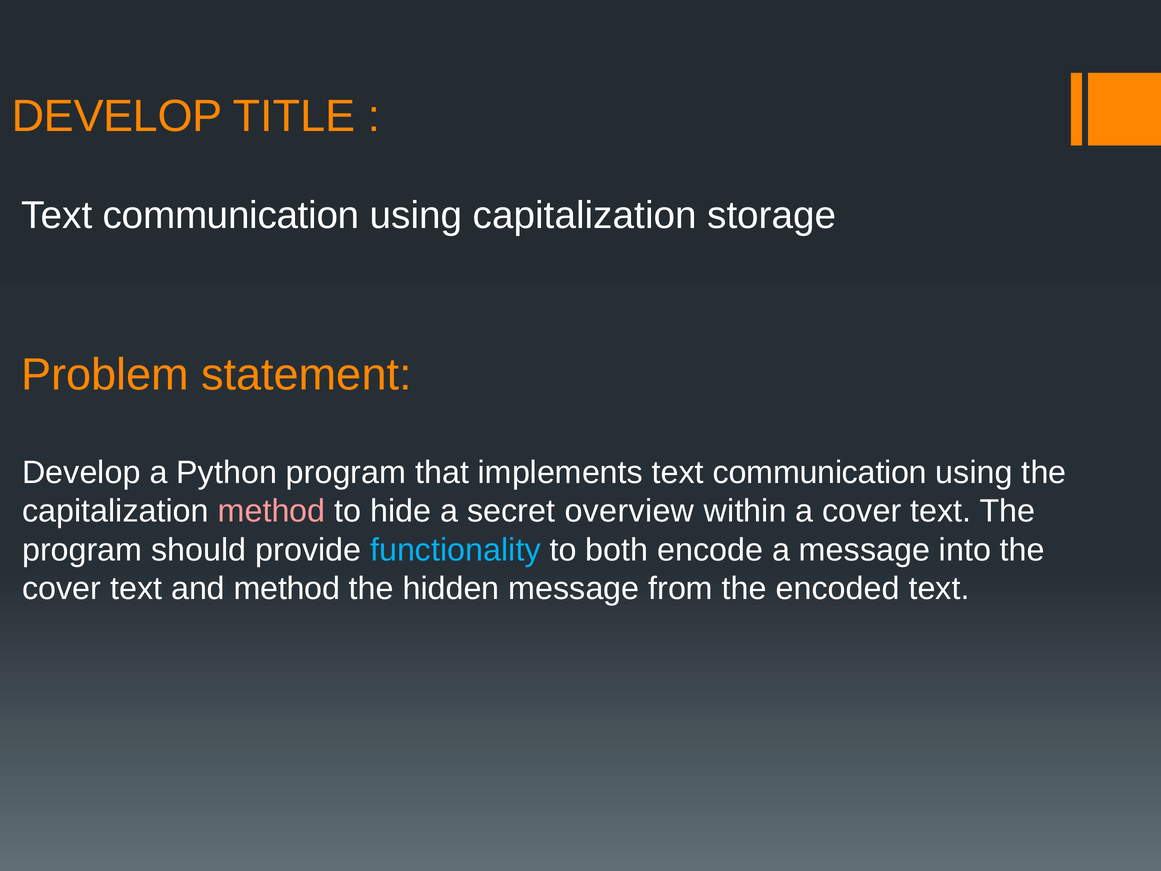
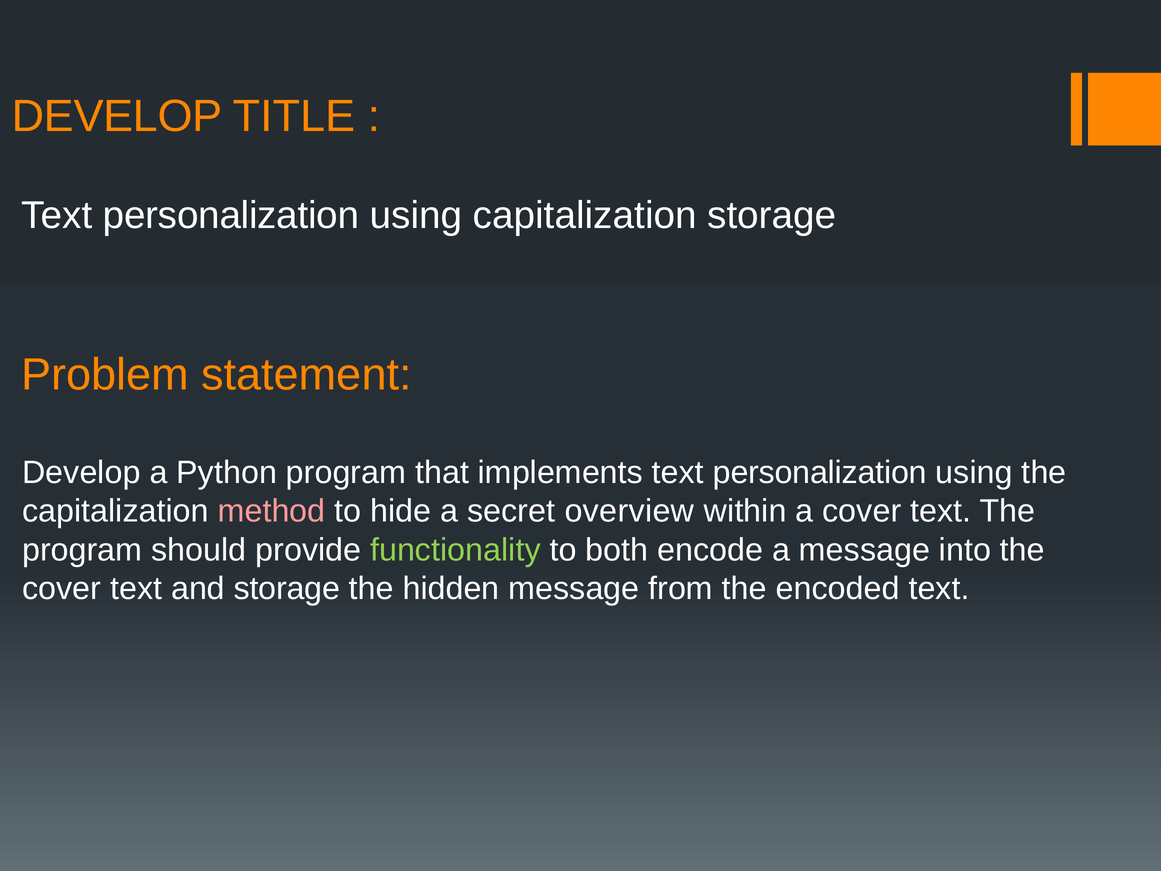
communication at (231, 216): communication -> personalization
implements text communication: communication -> personalization
functionality colour: light blue -> light green
and method: method -> storage
